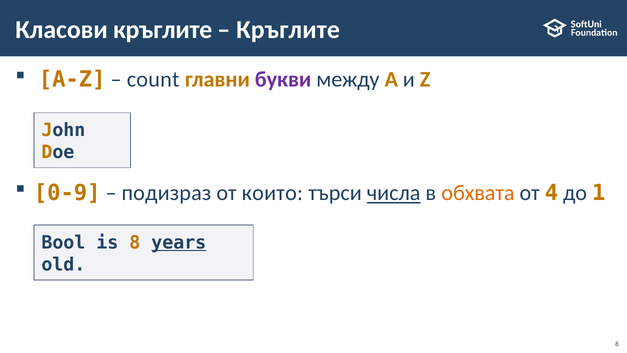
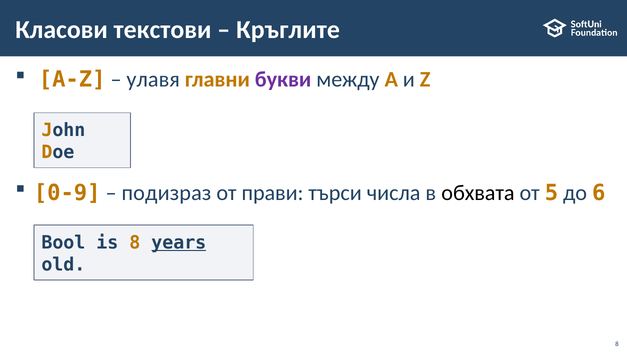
Класови кръглите: кръглите -> текстови
count: count -> улавя
които: които -> прави
числа underline: present -> none
обхвата colour: orange -> black
4: 4 -> 5
1: 1 -> 6
